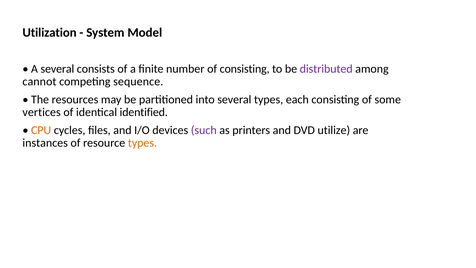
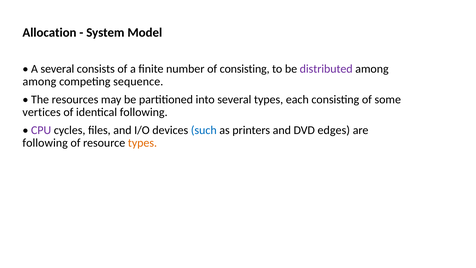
Utilization: Utilization -> Allocation
cannot at (39, 82): cannot -> among
identical identified: identified -> following
CPU colour: orange -> purple
such colour: purple -> blue
utilize: utilize -> edges
instances at (45, 143): instances -> following
